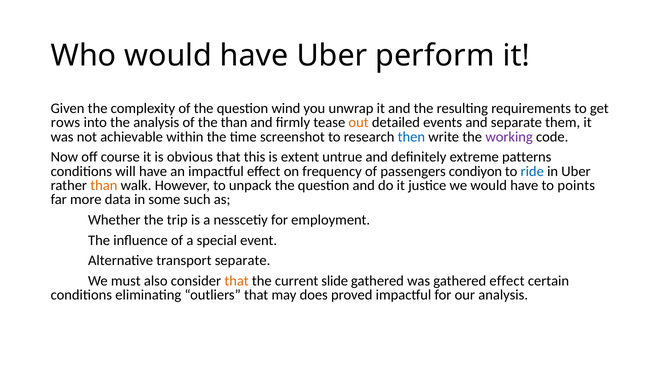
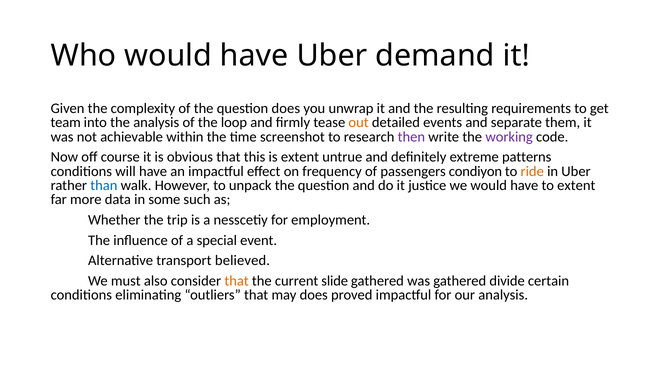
perform: perform -> demand
question wind: wind -> does
rows: rows -> team
the than: than -> loop
then colour: blue -> purple
ride colour: blue -> orange
than at (104, 185) colour: orange -> blue
to points: points -> extent
transport separate: separate -> believed
gathered effect: effect -> divide
